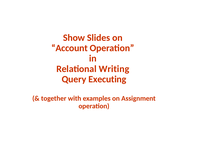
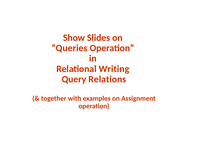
Account: Account -> Queries
Executing: Executing -> Relations
